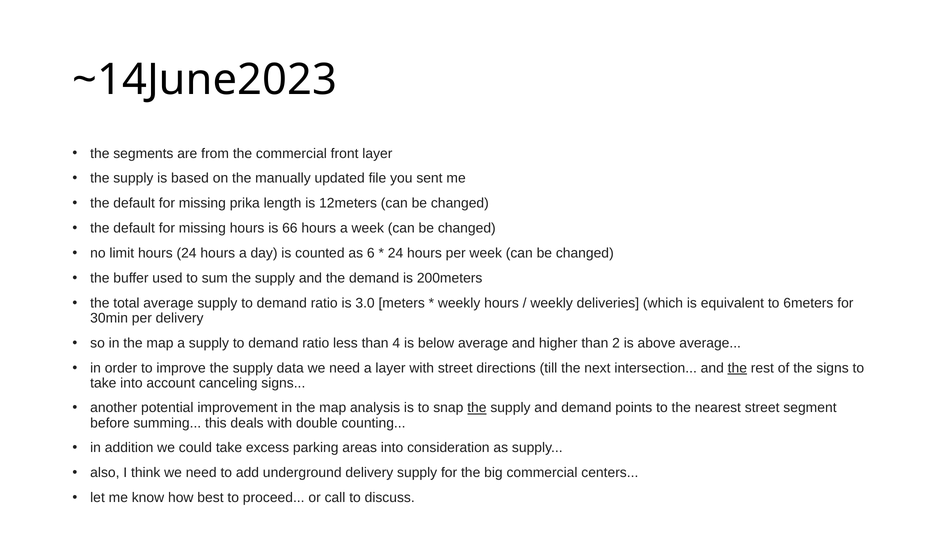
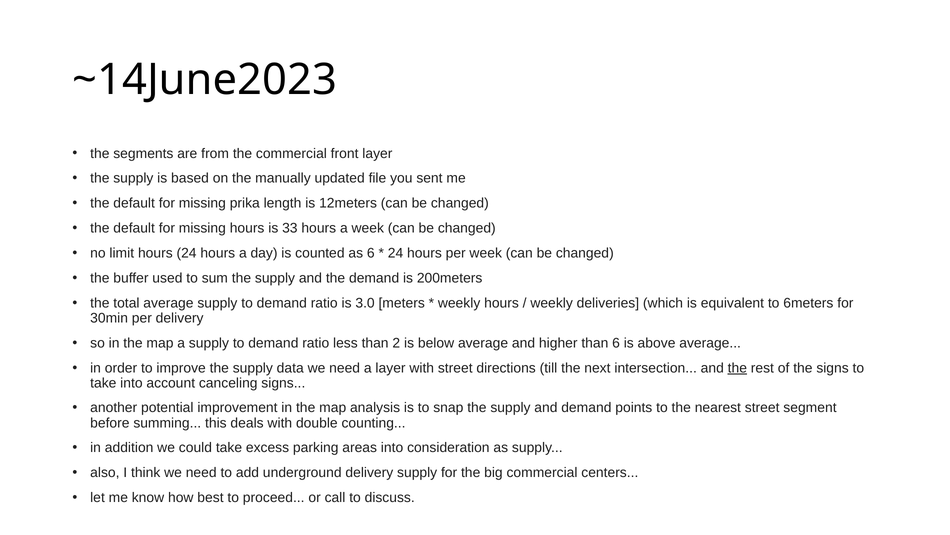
66: 66 -> 33
4: 4 -> 2
than 2: 2 -> 6
the at (477, 407) underline: present -> none
